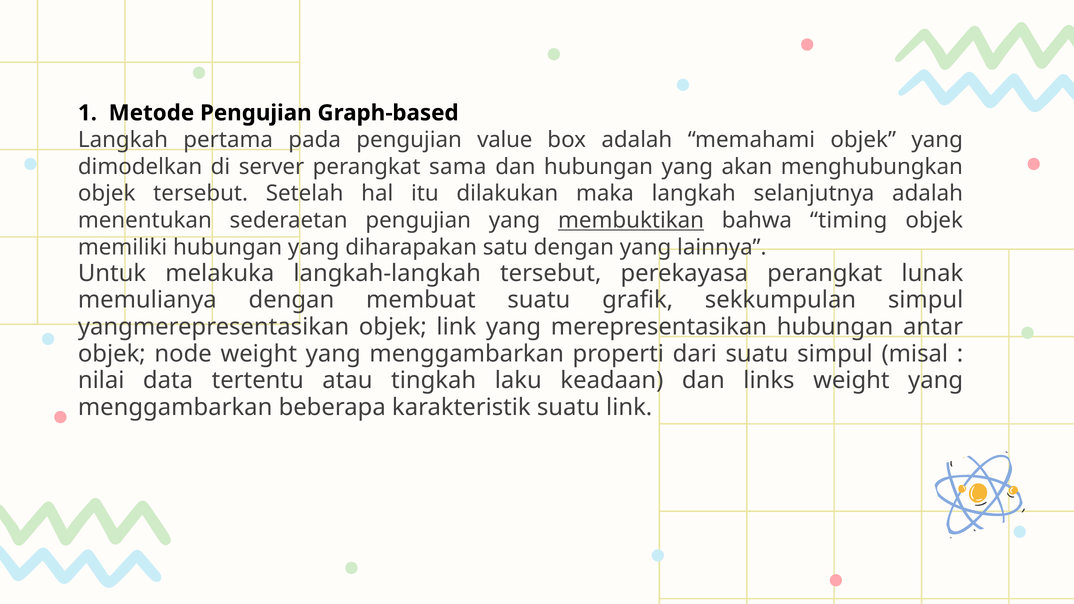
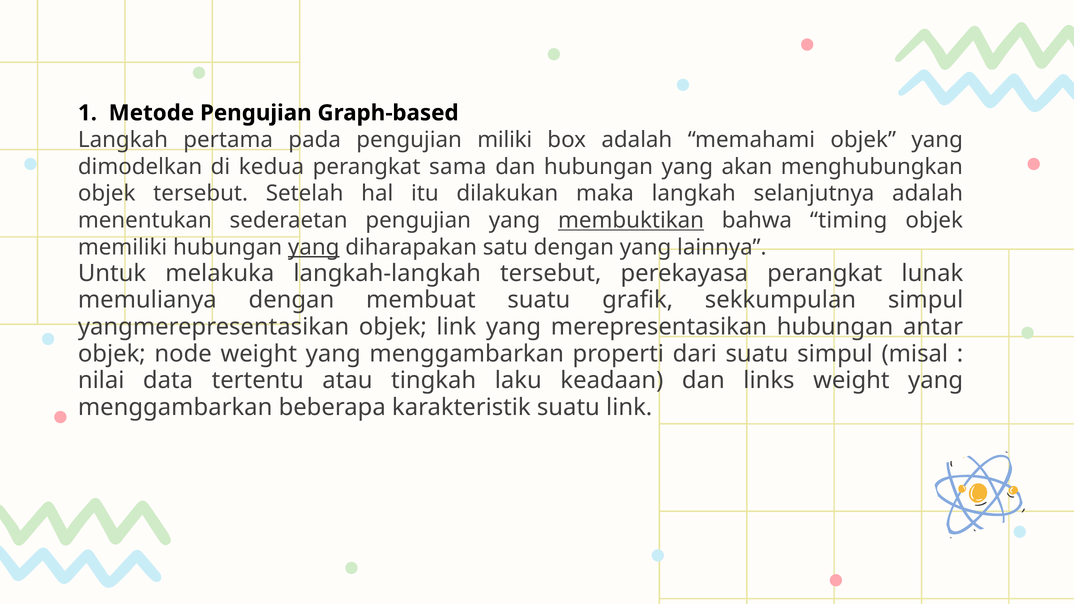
value: value -> miliki
server: server -> kedua
yang at (314, 247) underline: none -> present
